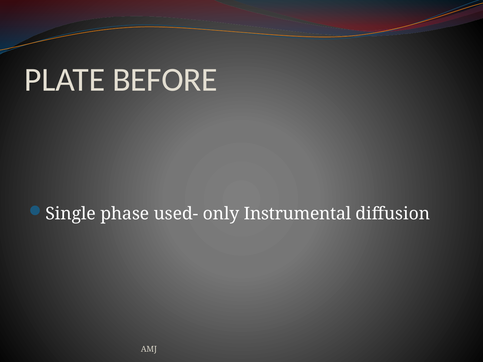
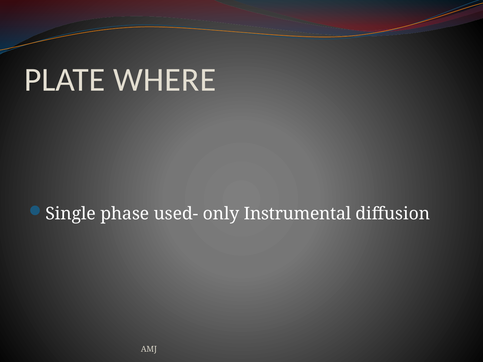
BEFORE: BEFORE -> WHERE
